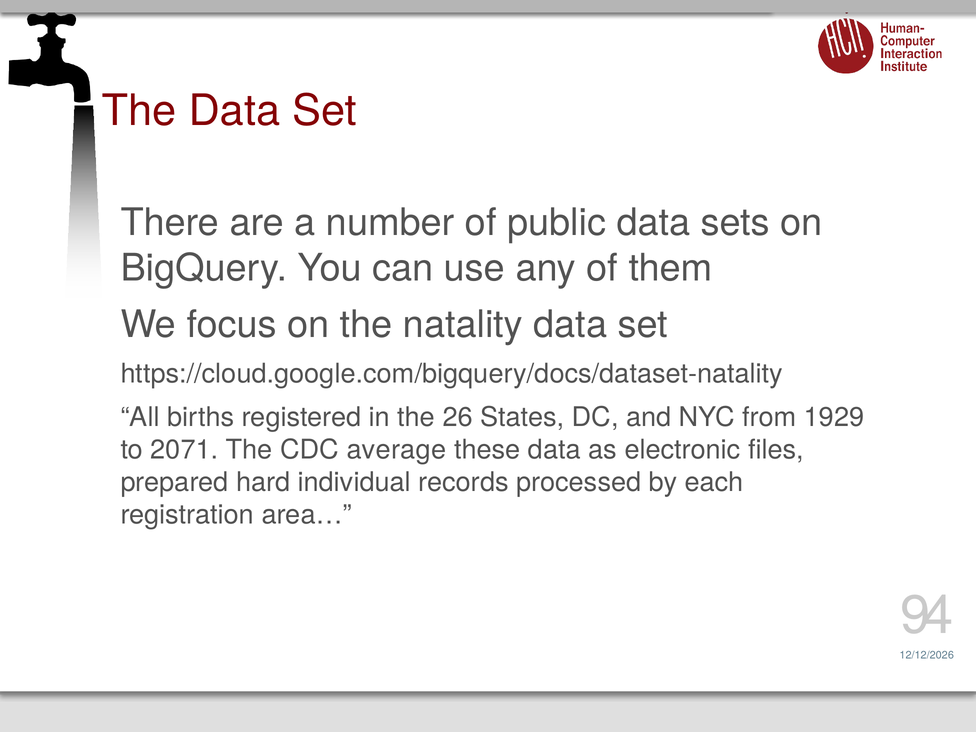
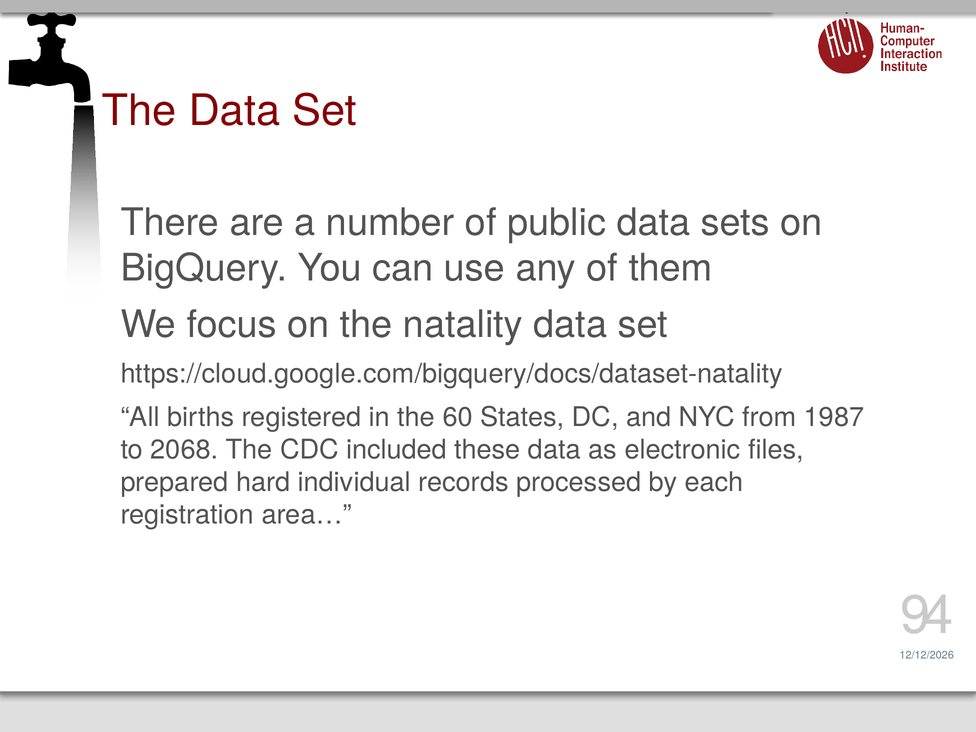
26: 26 -> 60
1929: 1929 -> 1987
2071: 2071 -> 2068
average: average -> included
